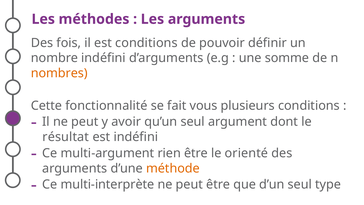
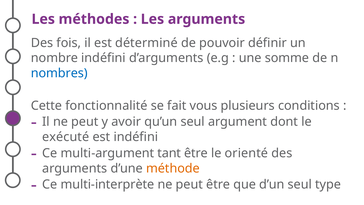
est conditions: conditions -> déterminé
nombres colour: orange -> blue
résultat: résultat -> exécuté
rien: rien -> tant
